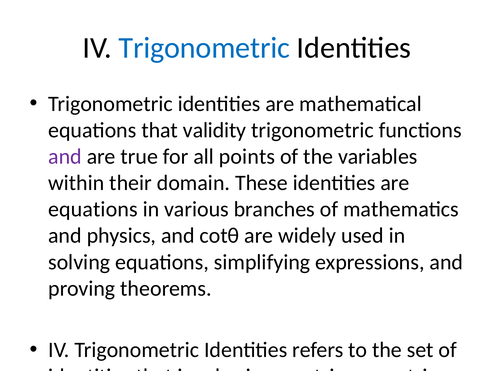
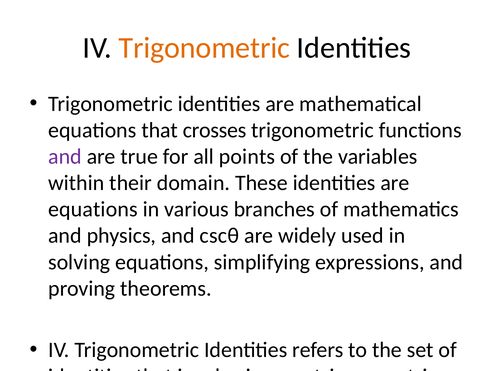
Trigonometric at (204, 48) colour: blue -> orange
validity: validity -> crosses
cotθ: cotθ -> cscθ
